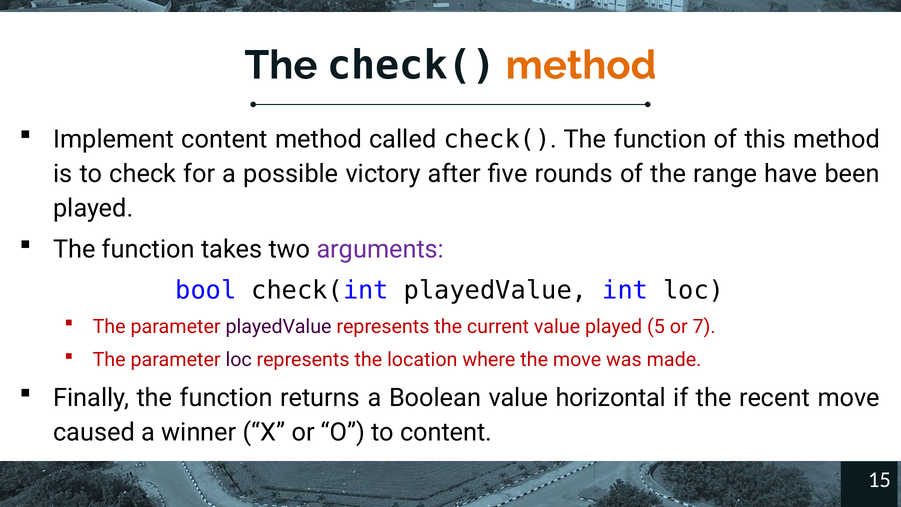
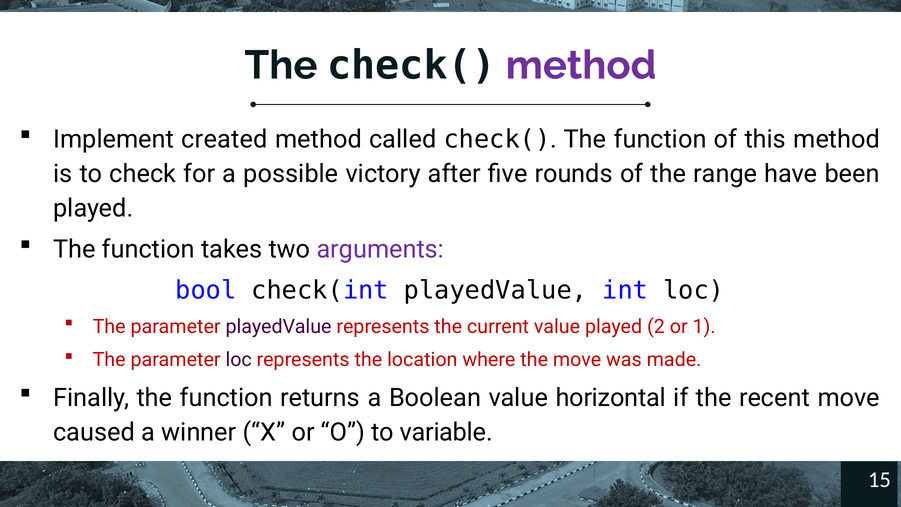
method at (581, 65) colour: orange -> purple
Implement content: content -> created
5: 5 -> 2
7: 7 -> 1
to content: content -> variable
